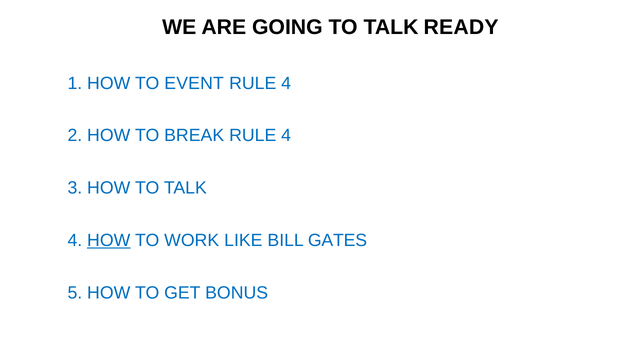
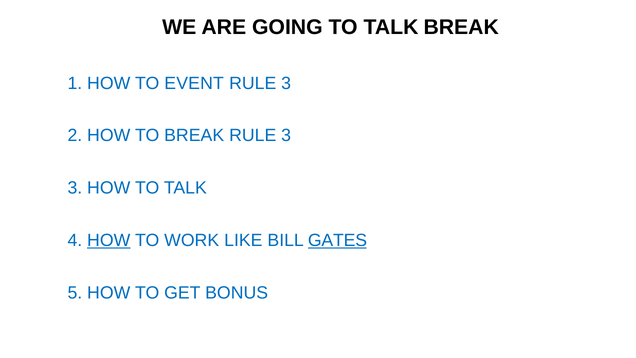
TALK READY: READY -> BREAK
4 at (286, 83): 4 -> 3
BREAK RULE 4: 4 -> 3
GATES underline: none -> present
